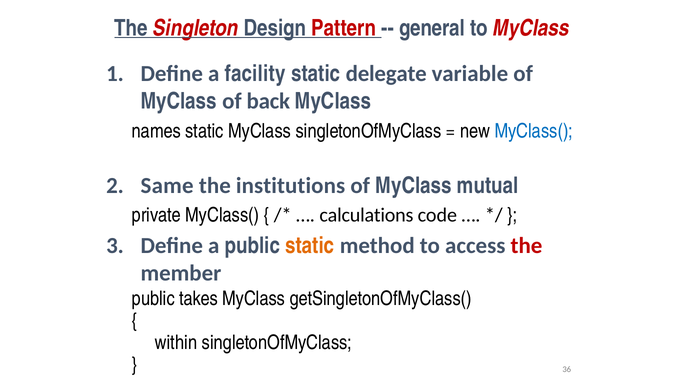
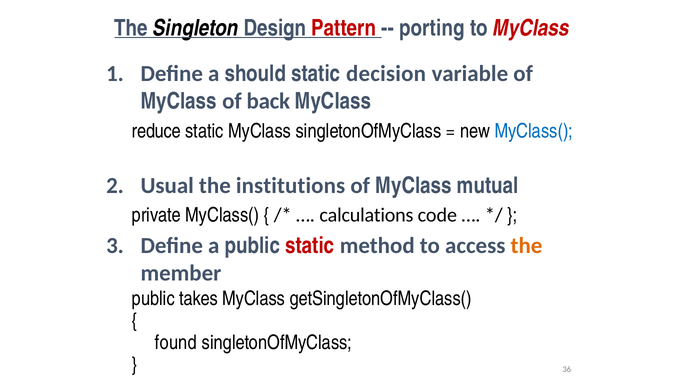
Singleton colour: red -> black
general: general -> porting
facility: facility -> should
delegate: delegate -> decision
names: names -> reduce
Same: Same -> Usual
static at (310, 246) colour: orange -> red
the at (527, 246) colour: red -> orange
within: within -> found
